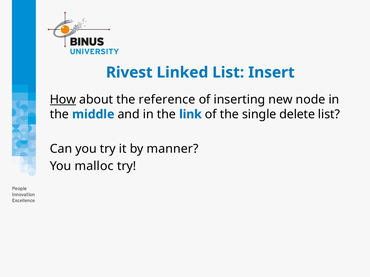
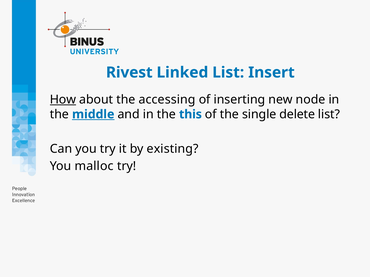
reference: reference -> accessing
middle underline: none -> present
link: link -> this
manner: manner -> existing
